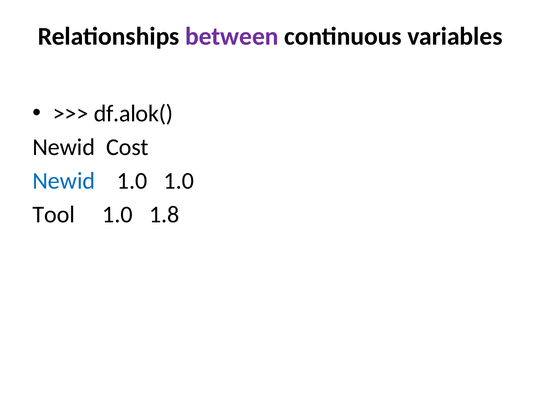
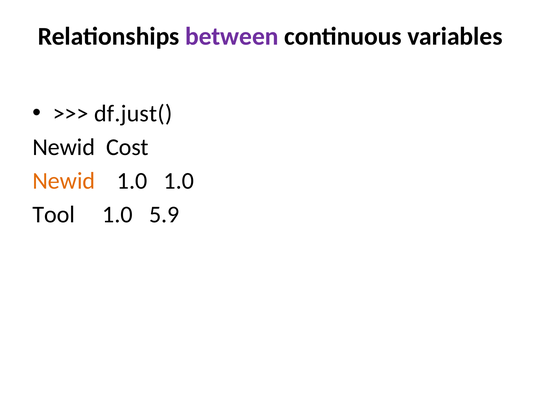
df.alok(: df.alok( -> df.just(
Newid at (64, 181) colour: blue -> orange
1.8: 1.8 -> 5.9
